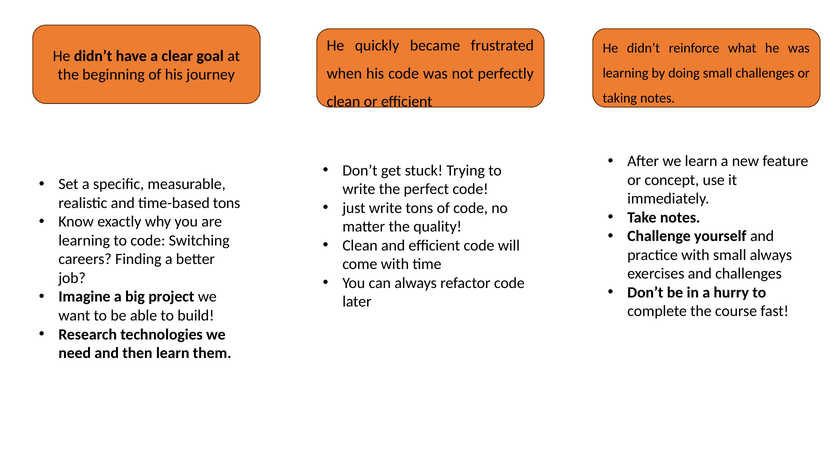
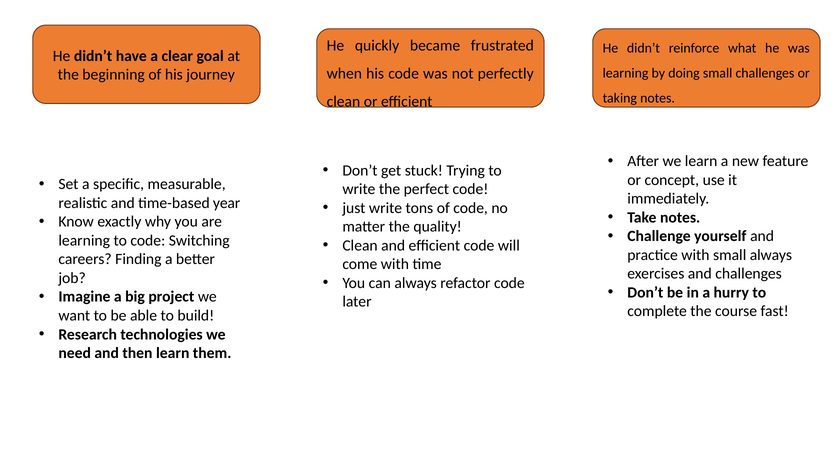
time-based tons: tons -> year
